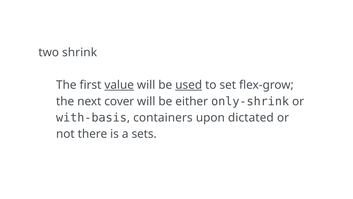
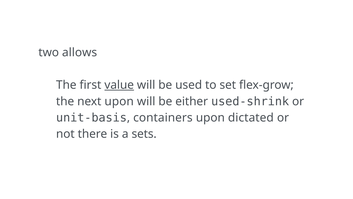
shrink: shrink -> allows
used underline: present -> none
next cover: cover -> upon
only-shrink: only-shrink -> used-shrink
with-basis: with-basis -> unit-basis
